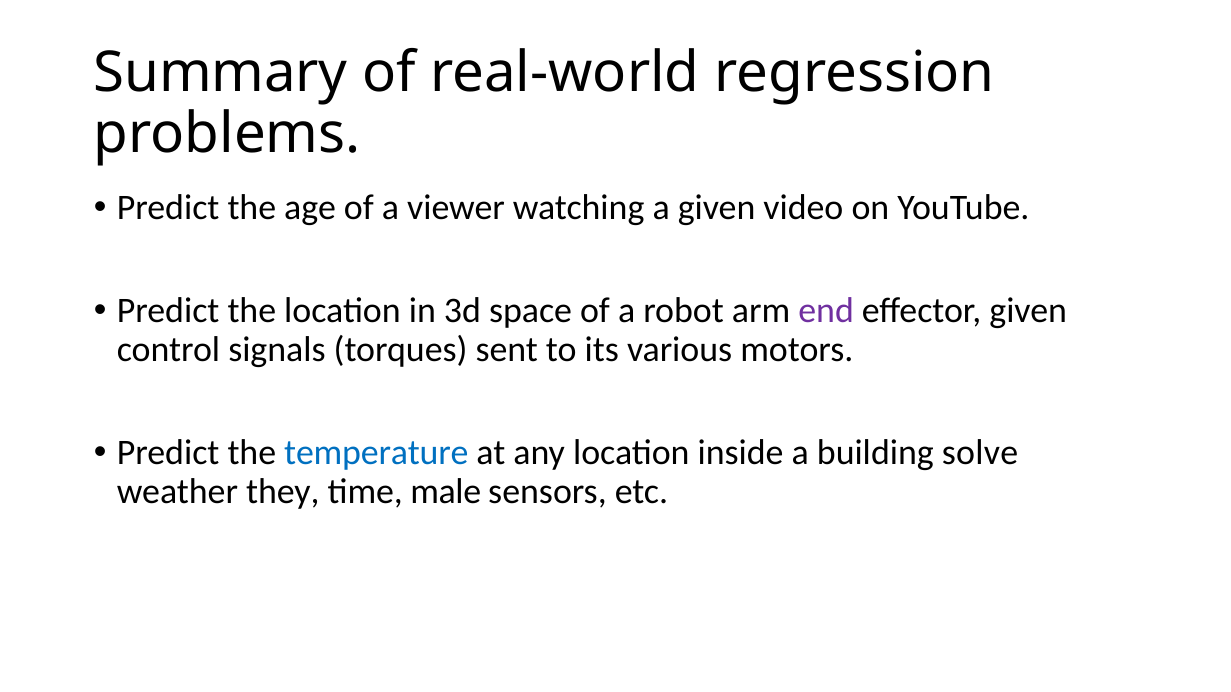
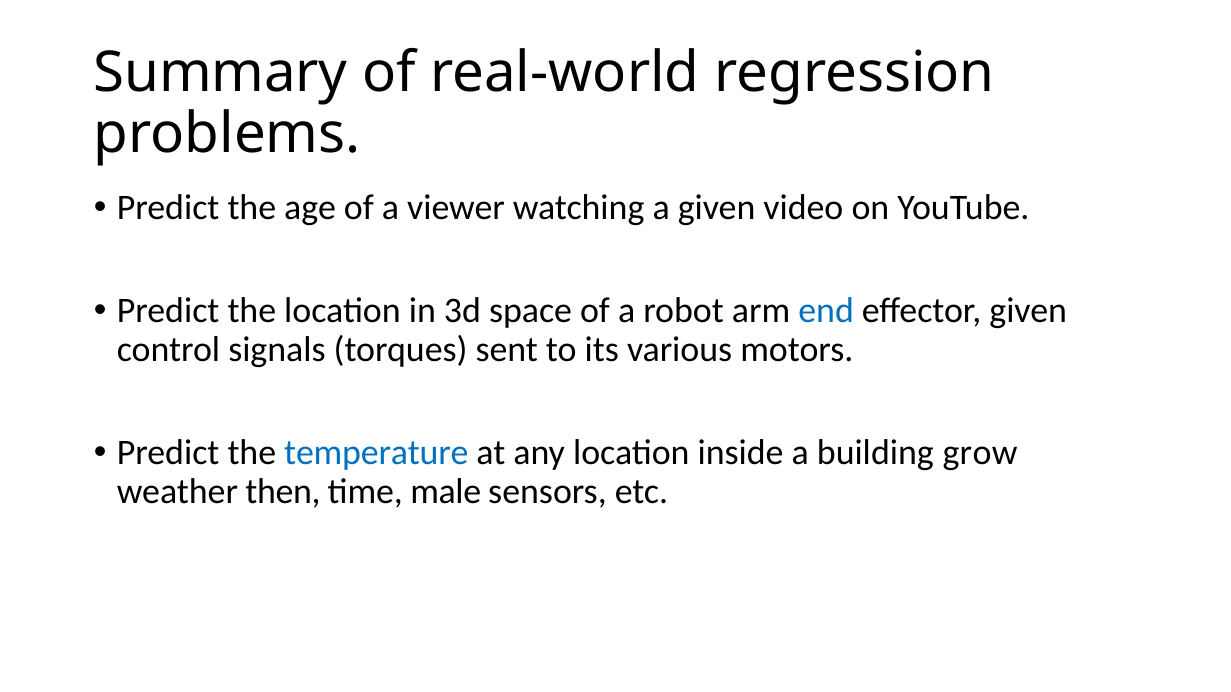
end colour: purple -> blue
solve: solve -> grow
they: they -> then
